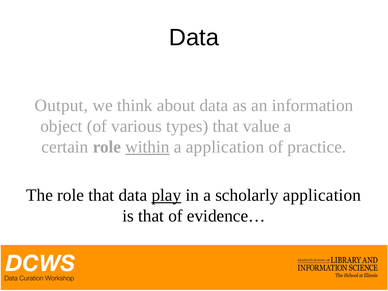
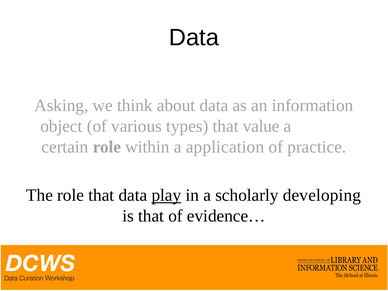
Output: Output -> Asking
within underline: present -> none
scholarly application: application -> developing
